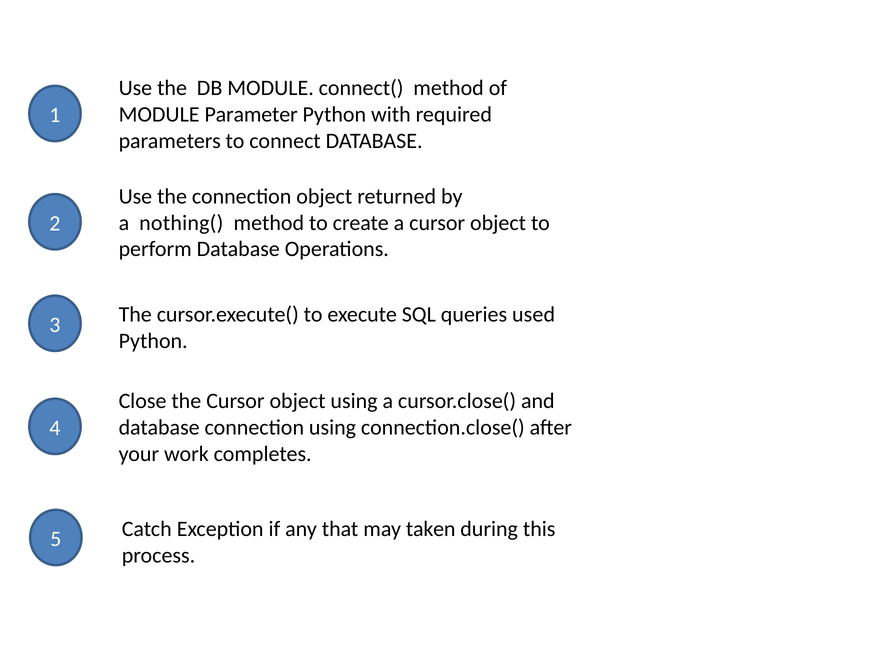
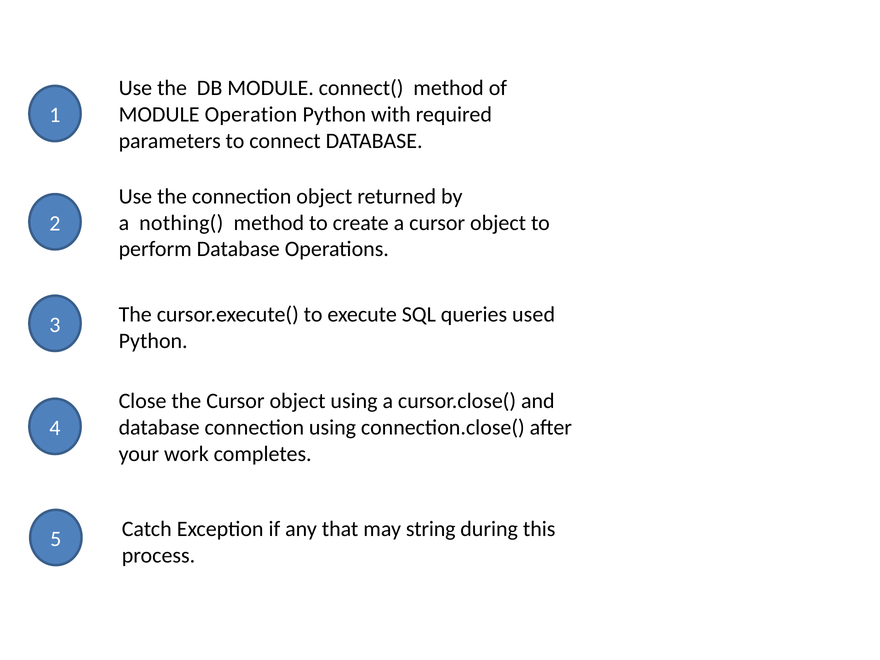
Parameter: Parameter -> Operation
taken: taken -> string
